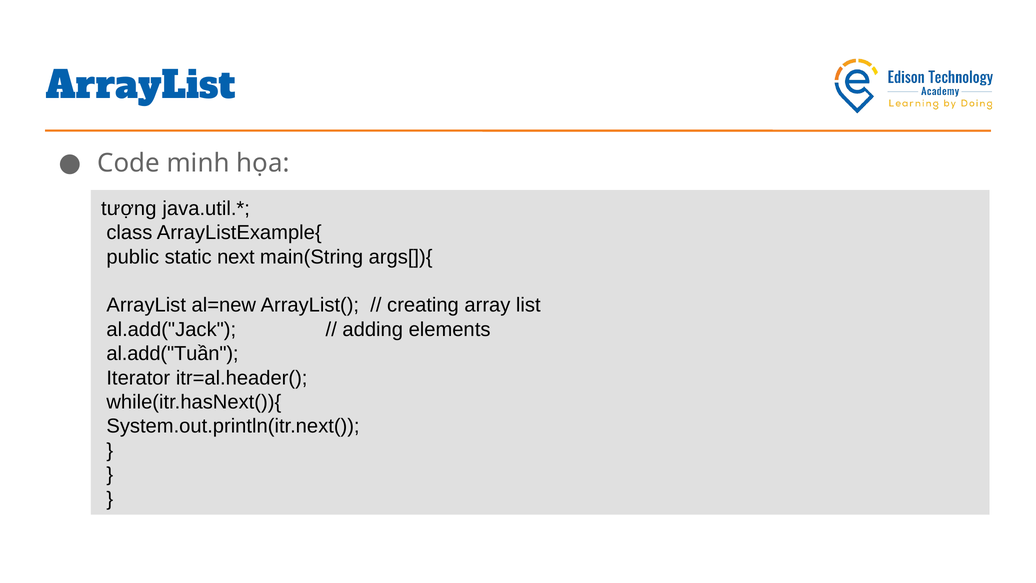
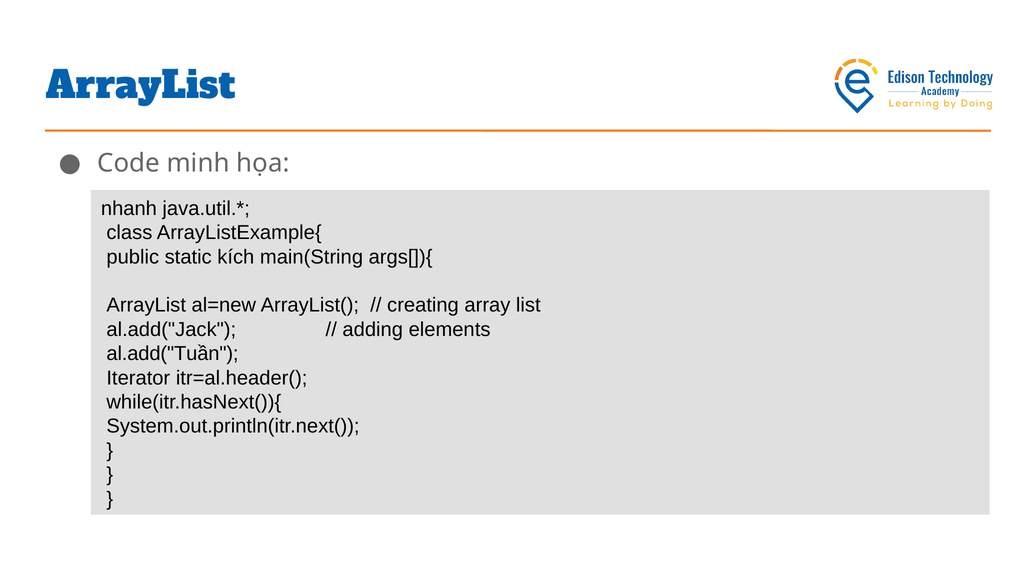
tượng: tượng -> nhanh
next: next -> kích
